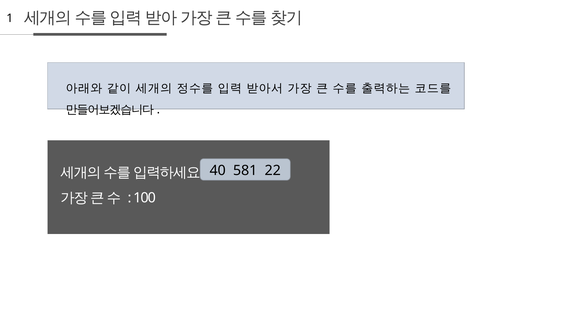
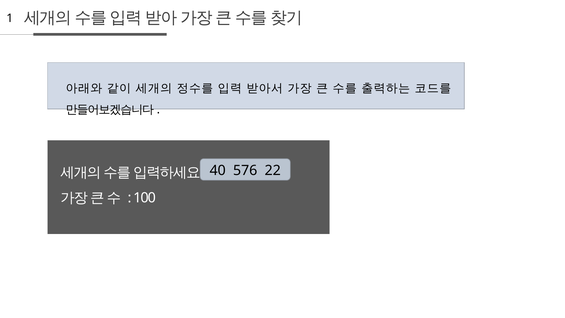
581: 581 -> 576
